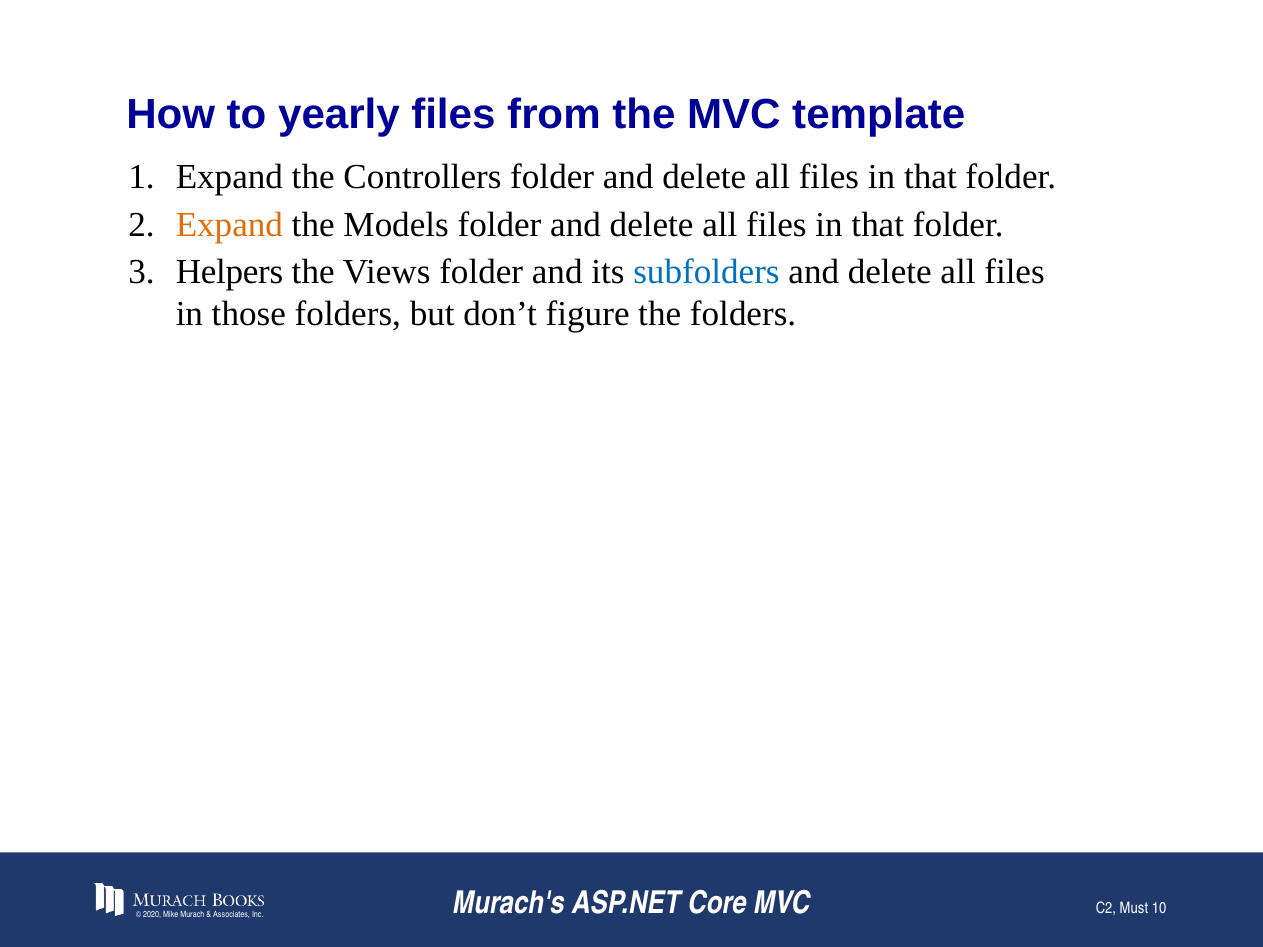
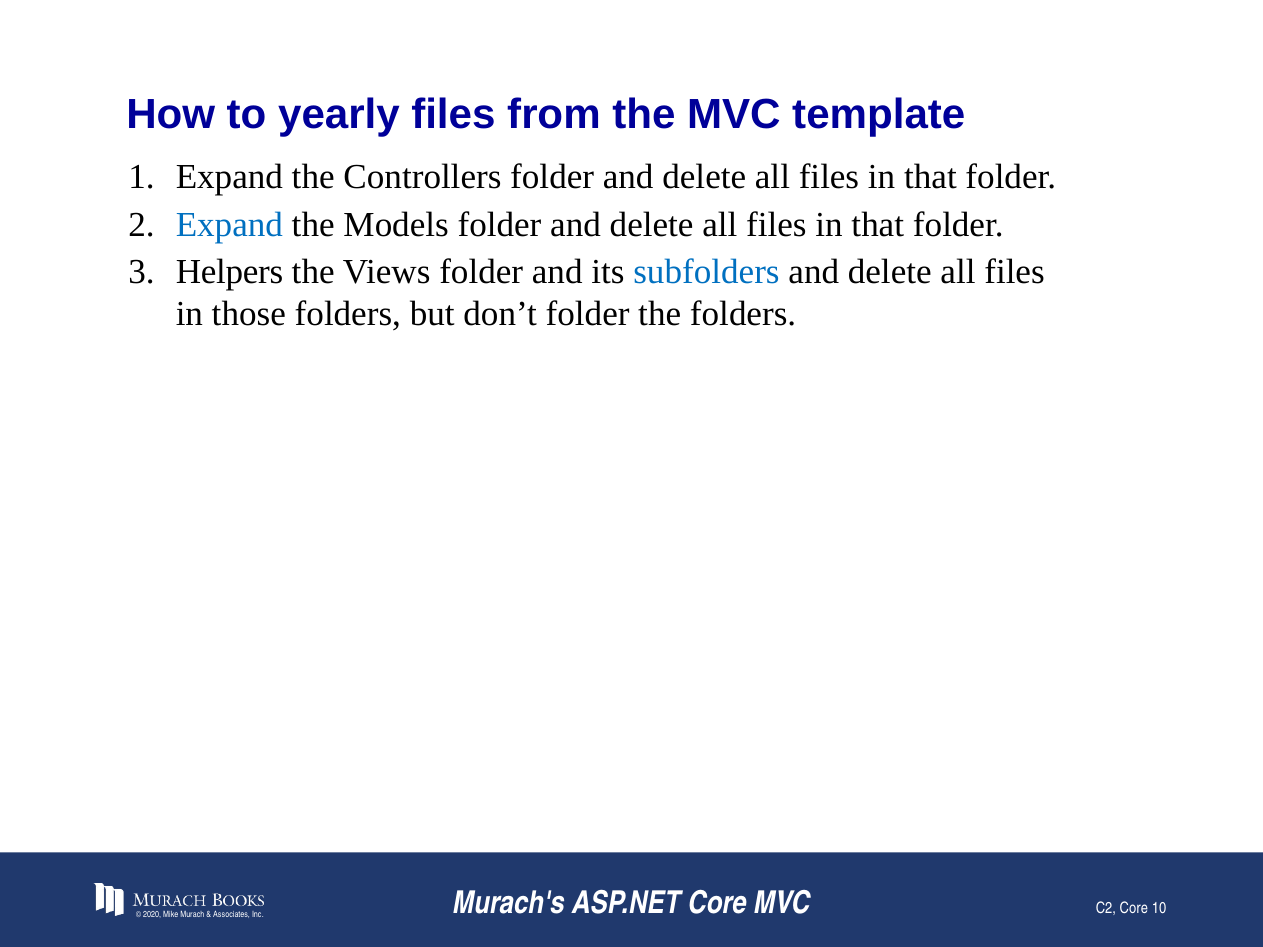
Expand at (229, 225) colour: orange -> blue
don’t figure: figure -> folder
C2 Must: Must -> Core
